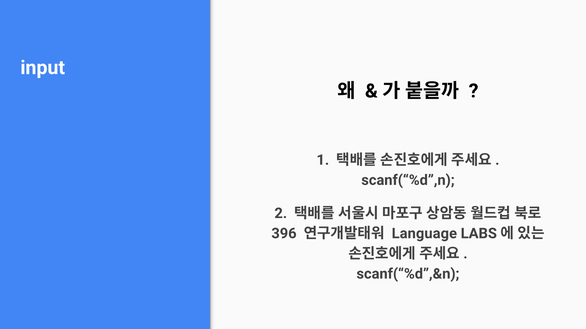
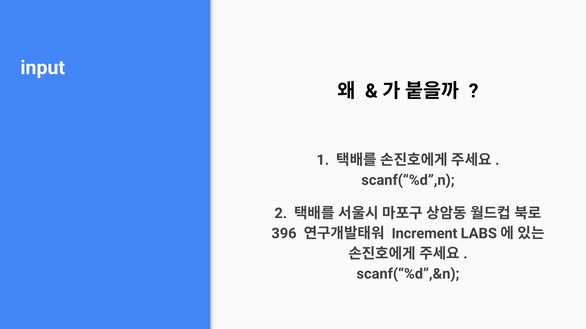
Language: Language -> Increment
